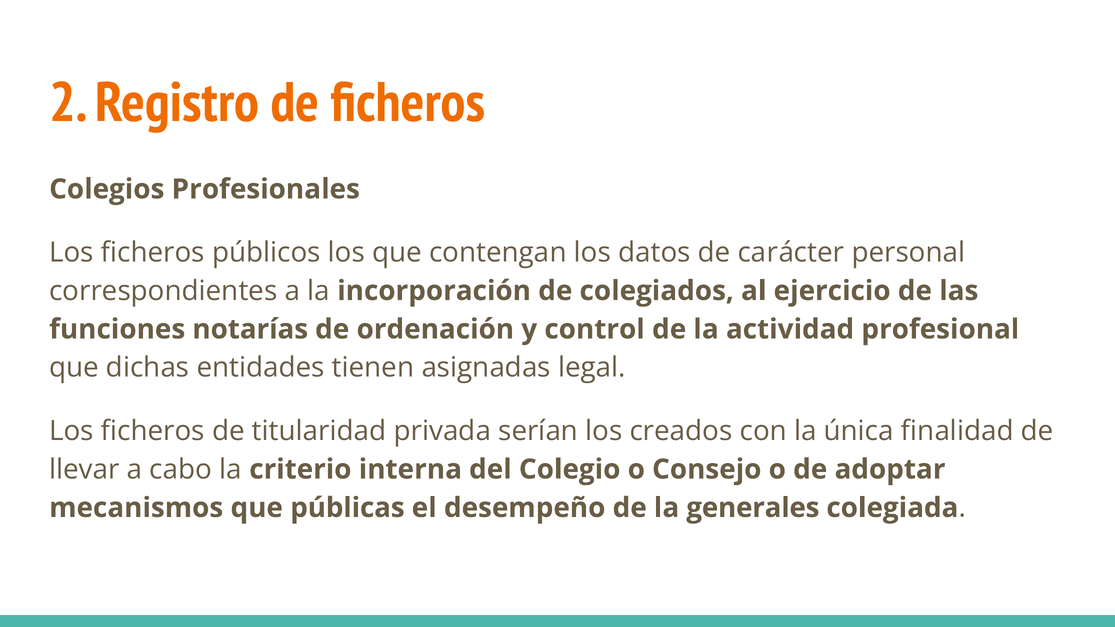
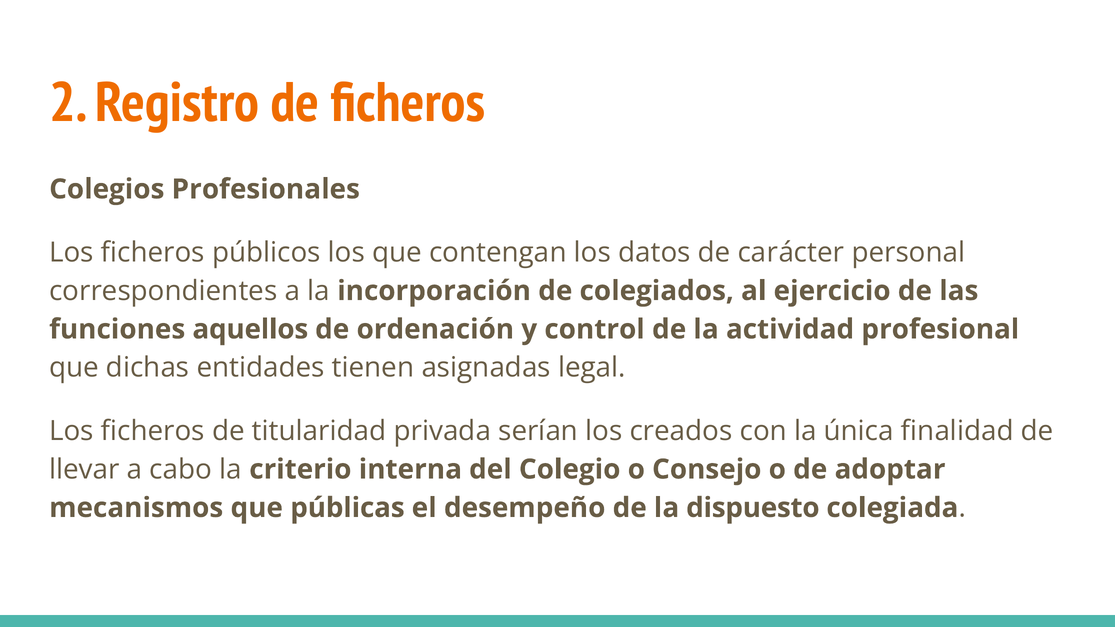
notarías: notarías -> aquellos
generales: generales -> dispuesto
